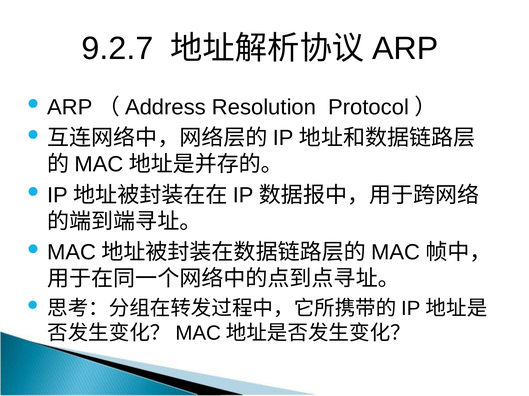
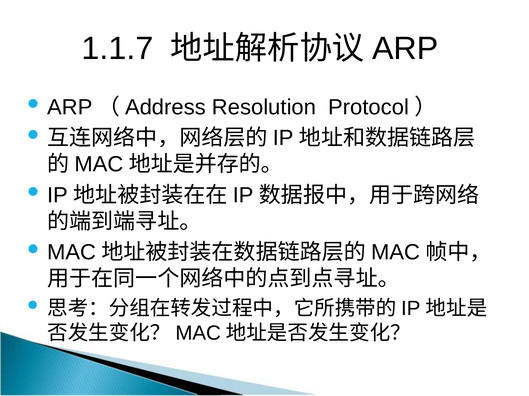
9.2.7: 9.2.7 -> 1.1.7
